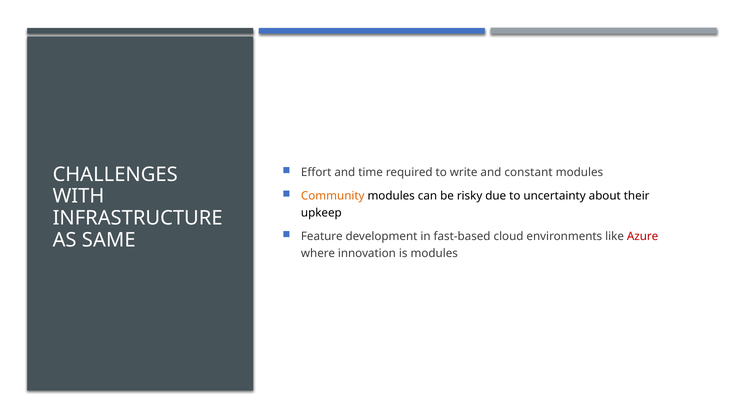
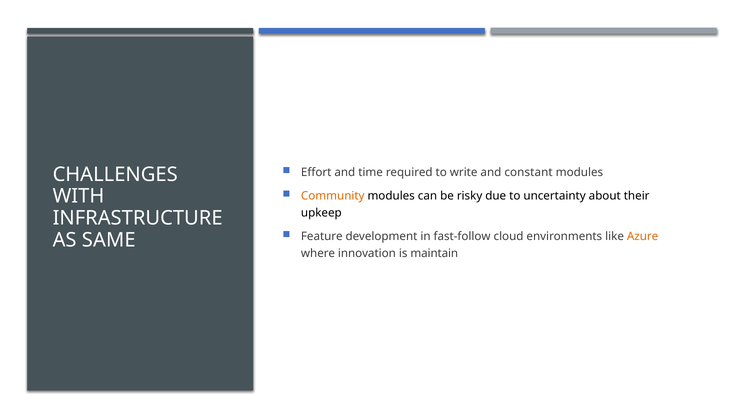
fast-based: fast-based -> fast-follow
Azure colour: red -> orange
is modules: modules -> maintain
